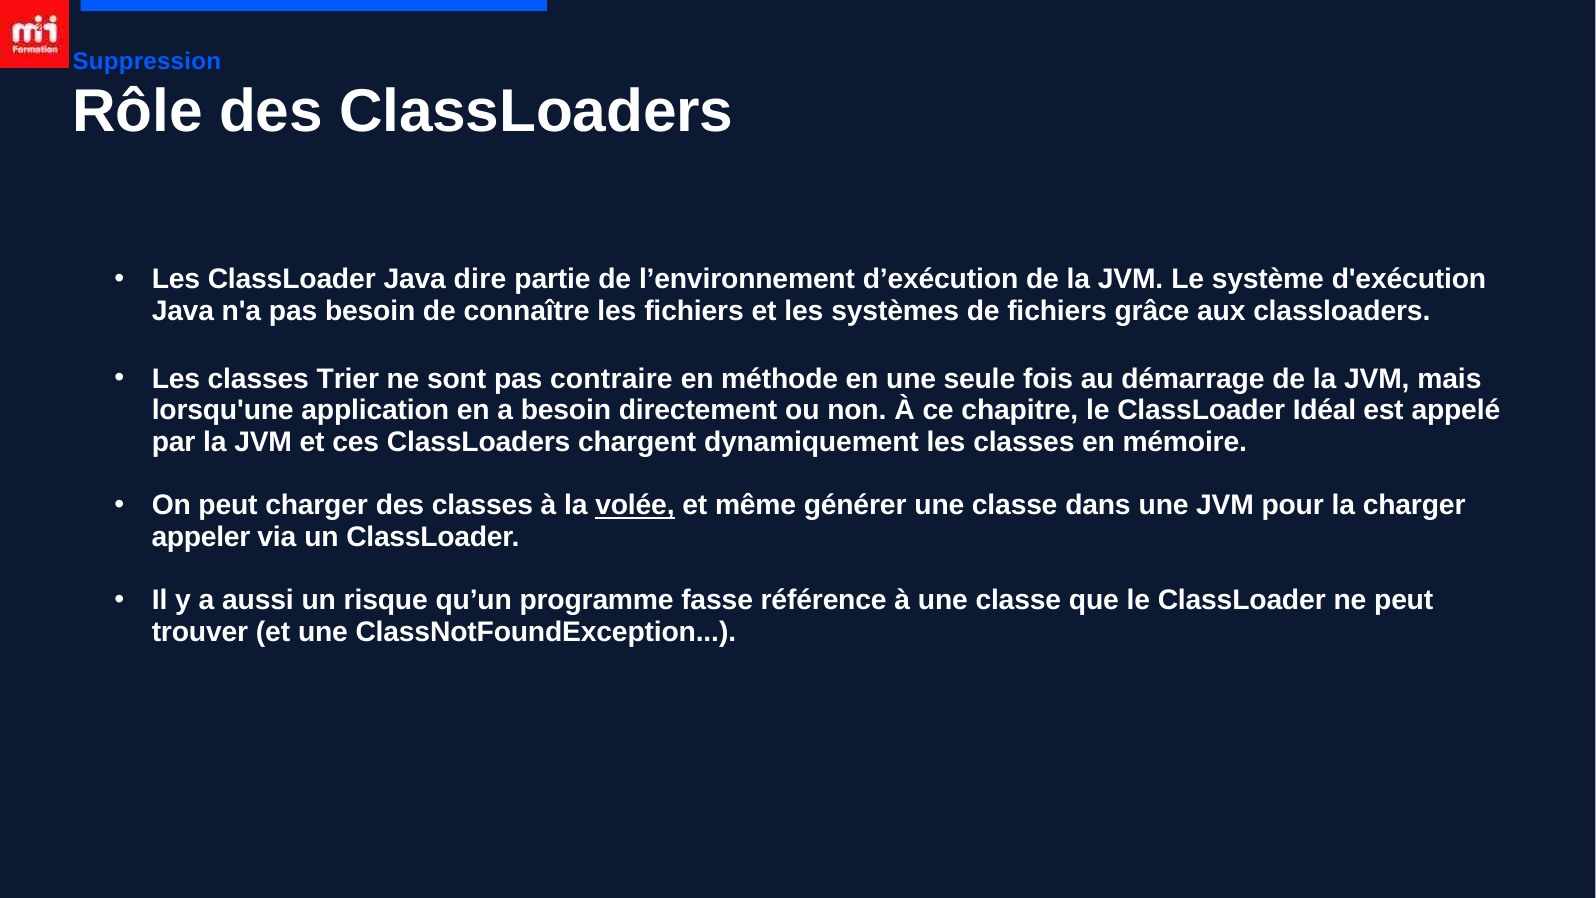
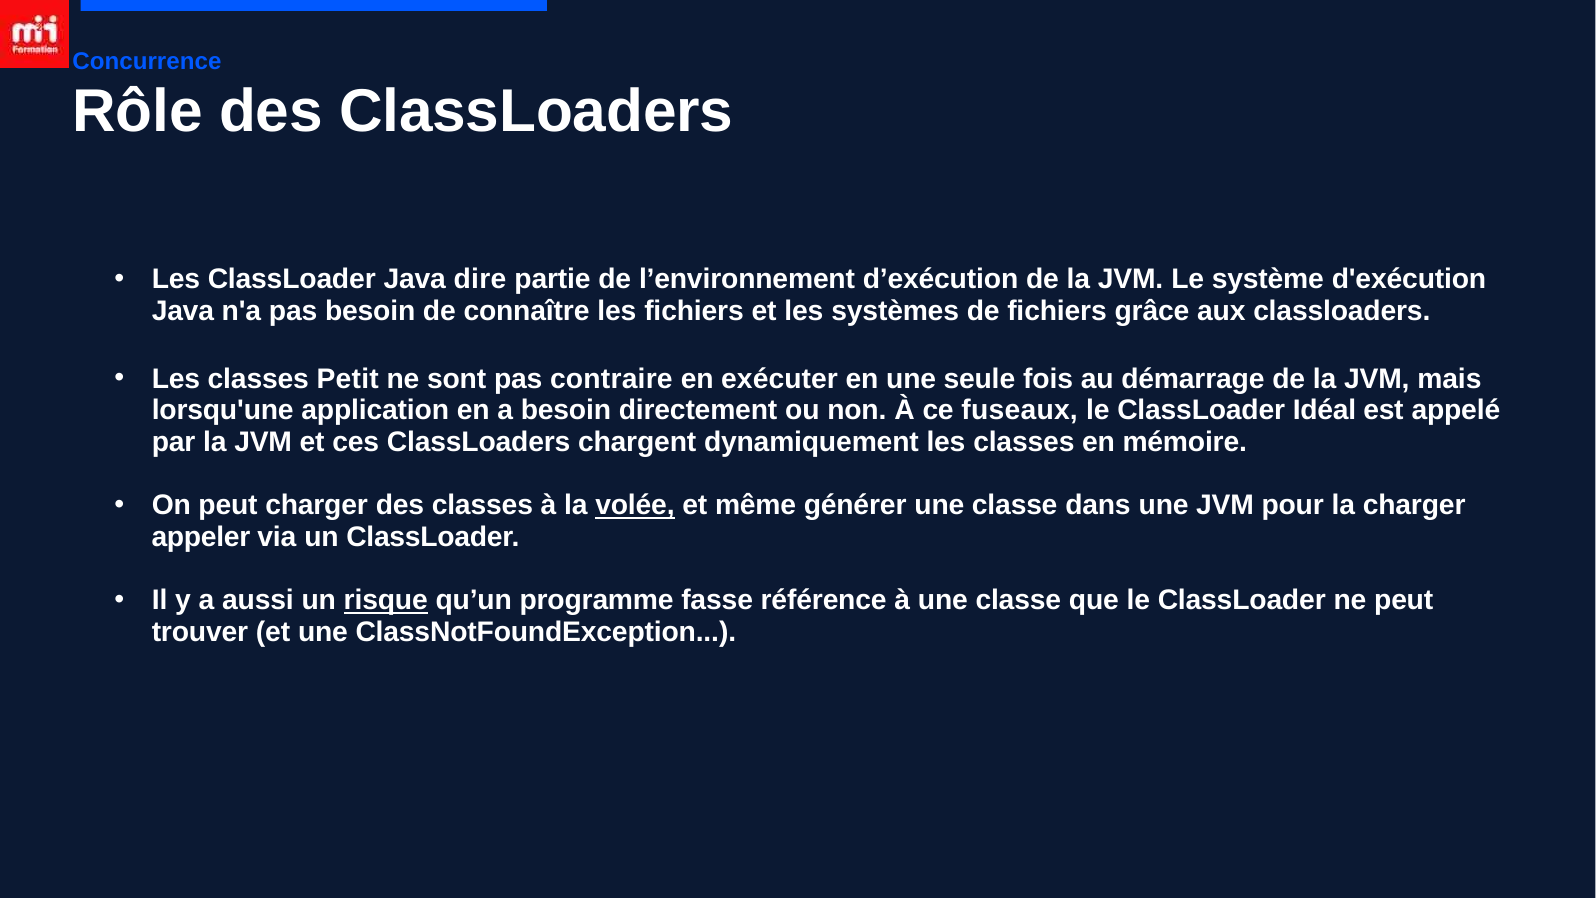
Suppression: Suppression -> Concurrence
Trier: Trier -> Petit
méthode: méthode -> exécuter
chapitre: chapitre -> fuseaux
risque underline: none -> present
